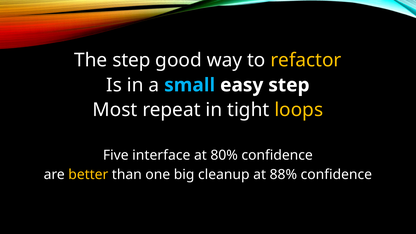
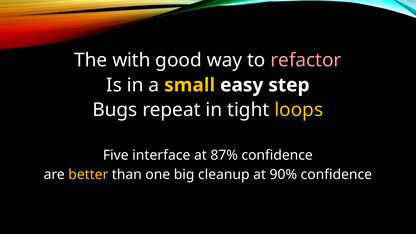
The step: step -> with
refactor colour: yellow -> pink
small colour: light blue -> yellow
Most: Most -> Bugs
80%: 80% -> 87%
88%: 88% -> 90%
